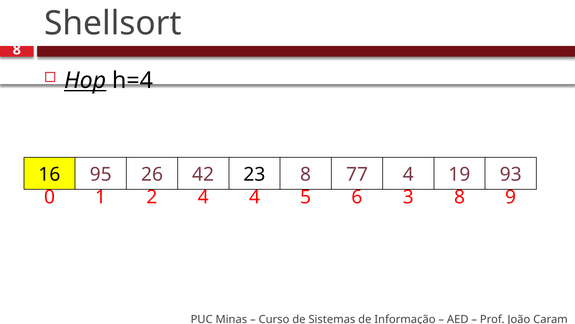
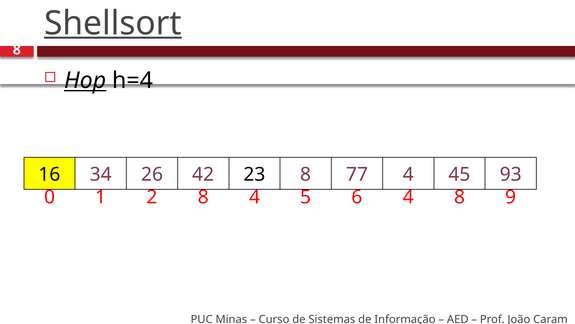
Shellsort underline: none -> present
95: 95 -> 34
19: 19 -> 45
2 4: 4 -> 8
6 3: 3 -> 4
